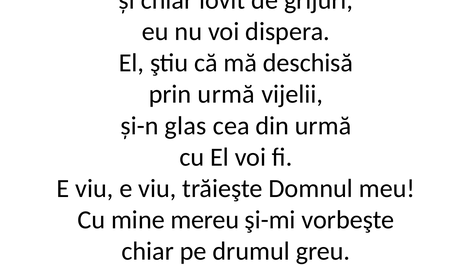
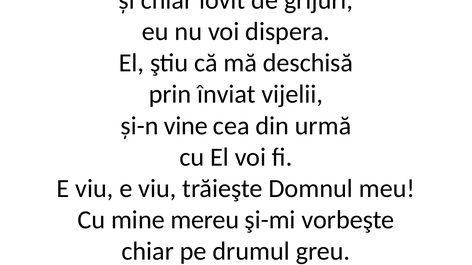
prin urmă: urmă -> înviat
glas: glas -> vine
